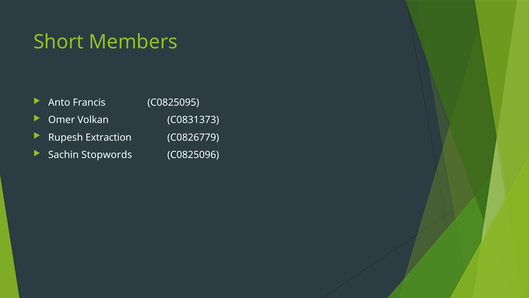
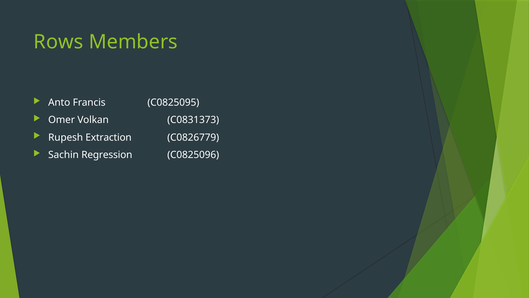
Short: Short -> Rows
Stopwords: Stopwords -> Regression
